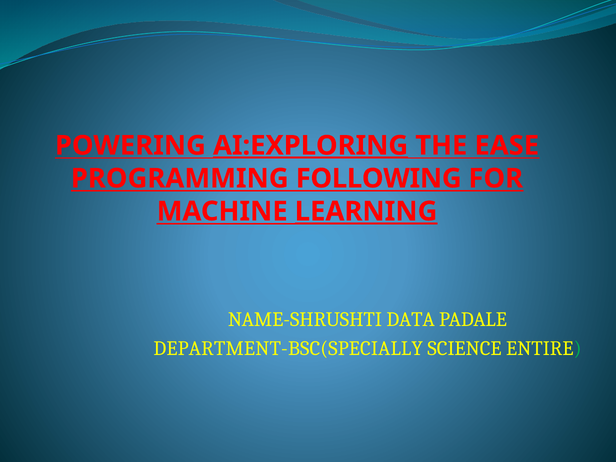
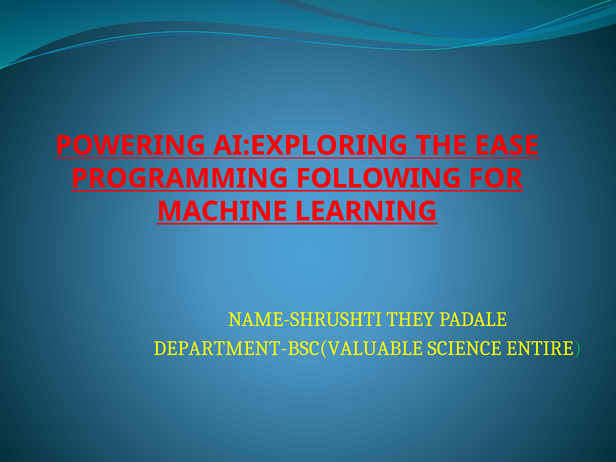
AI:EXPLORING underline: present -> none
DATA: DATA -> THEY
DEPARTMENT-BSC(SPECIALLY: DEPARTMENT-BSC(SPECIALLY -> DEPARTMENT-BSC(VALUABLE
